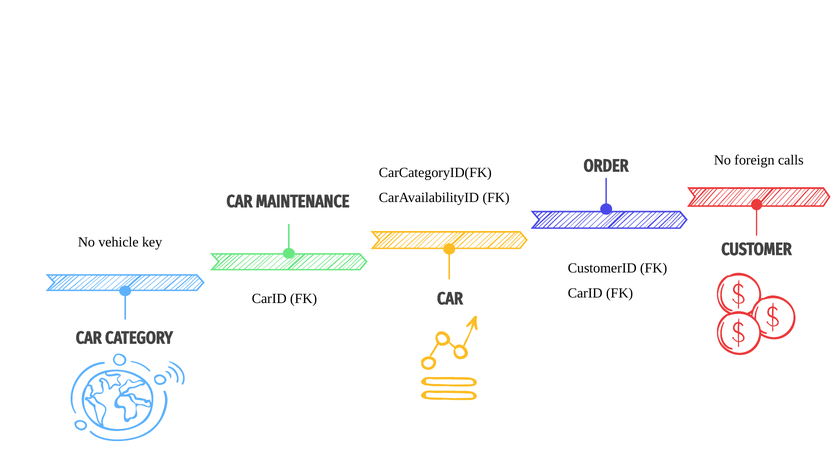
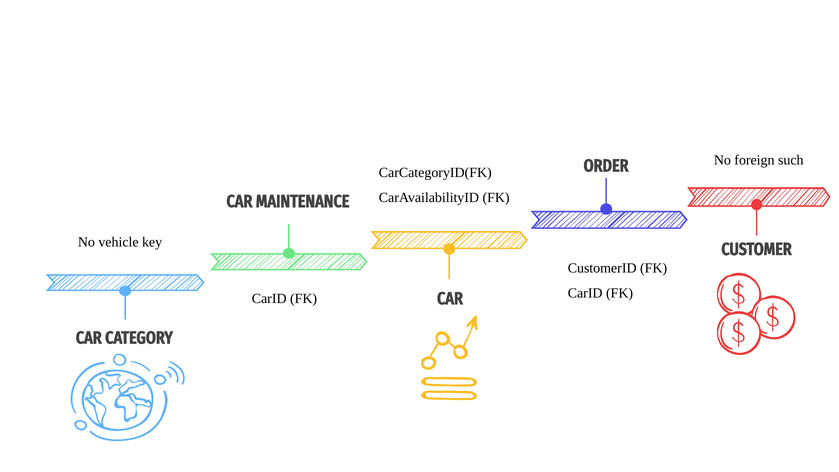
calls: calls -> such
